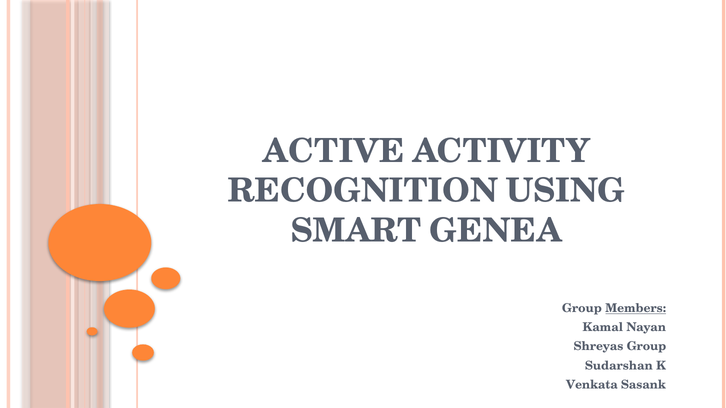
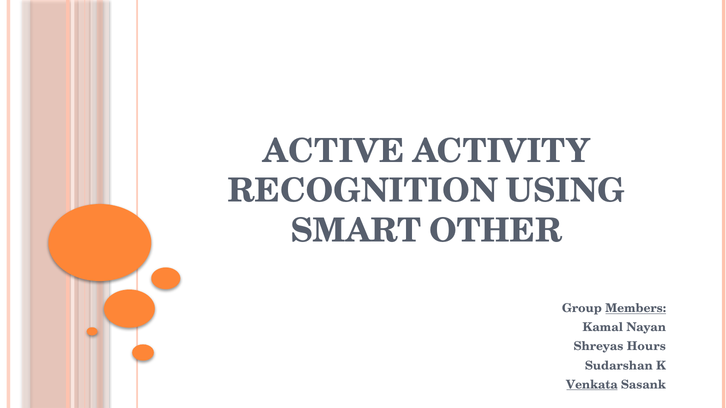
GENEA: GENEA -> OTHER
Shreyas Group: Group -> Hours
Venkata underline: none -> present
